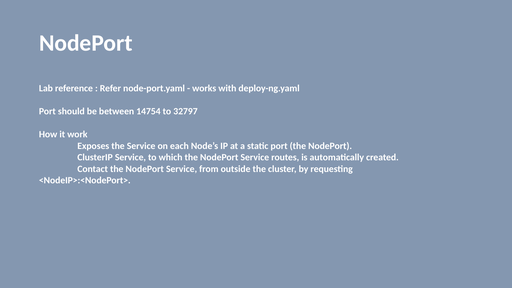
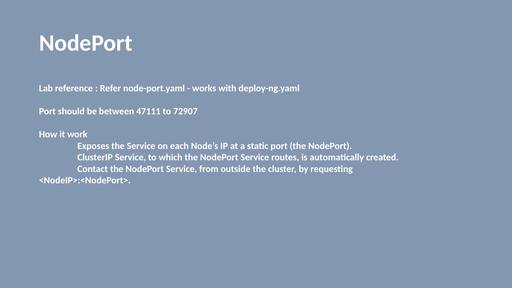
14754: 14754 -> 47111
32797: 32797 -> 72907
